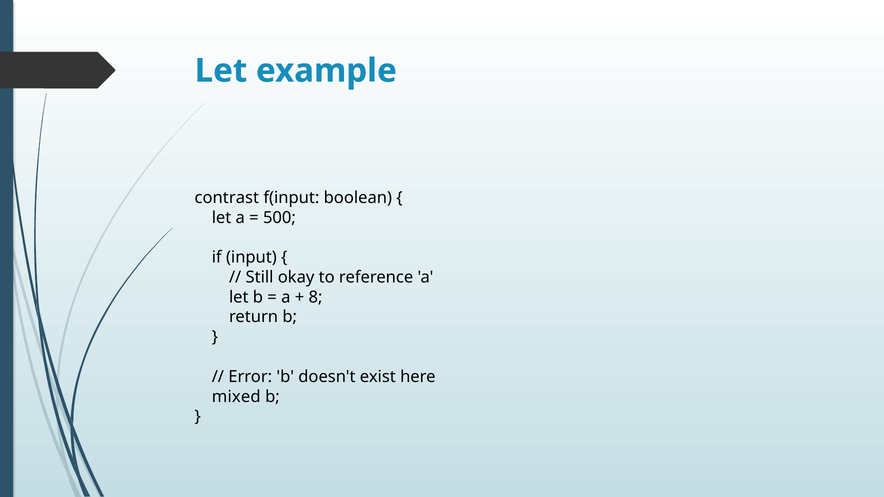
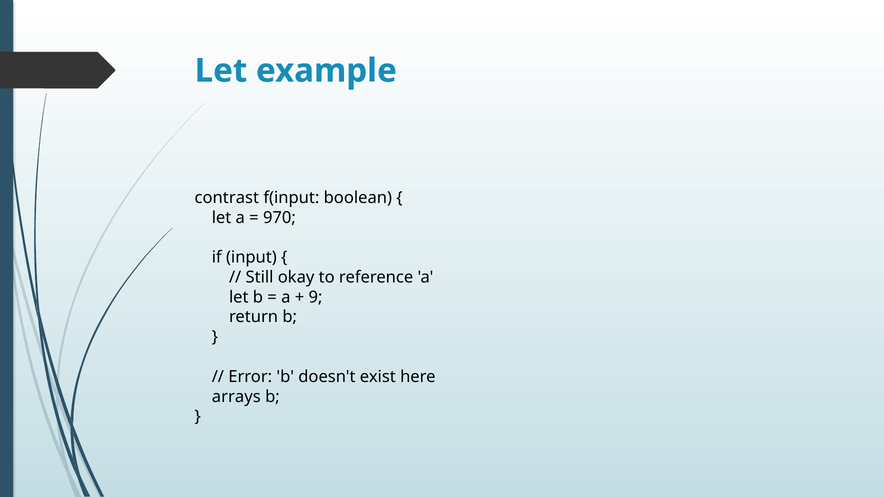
500: 500 -> 970
8: 8 -> 9
mixed: mixed -> arrays
